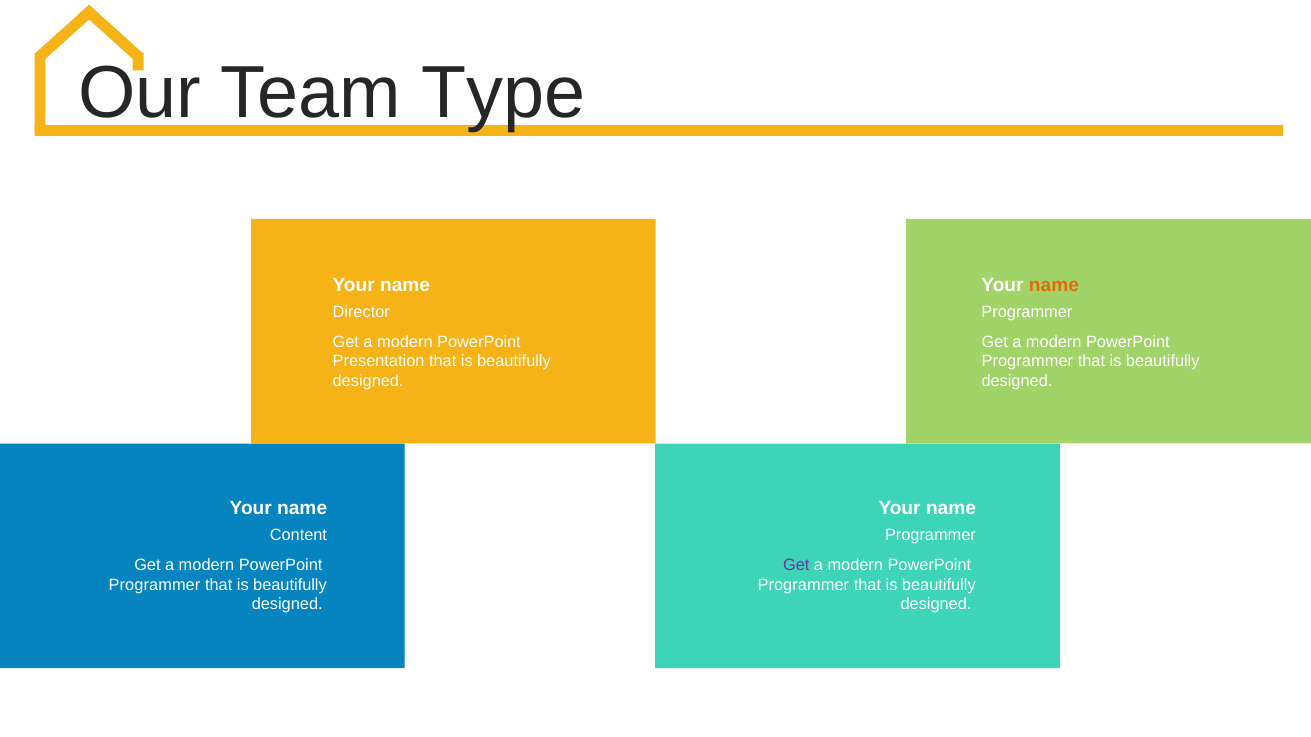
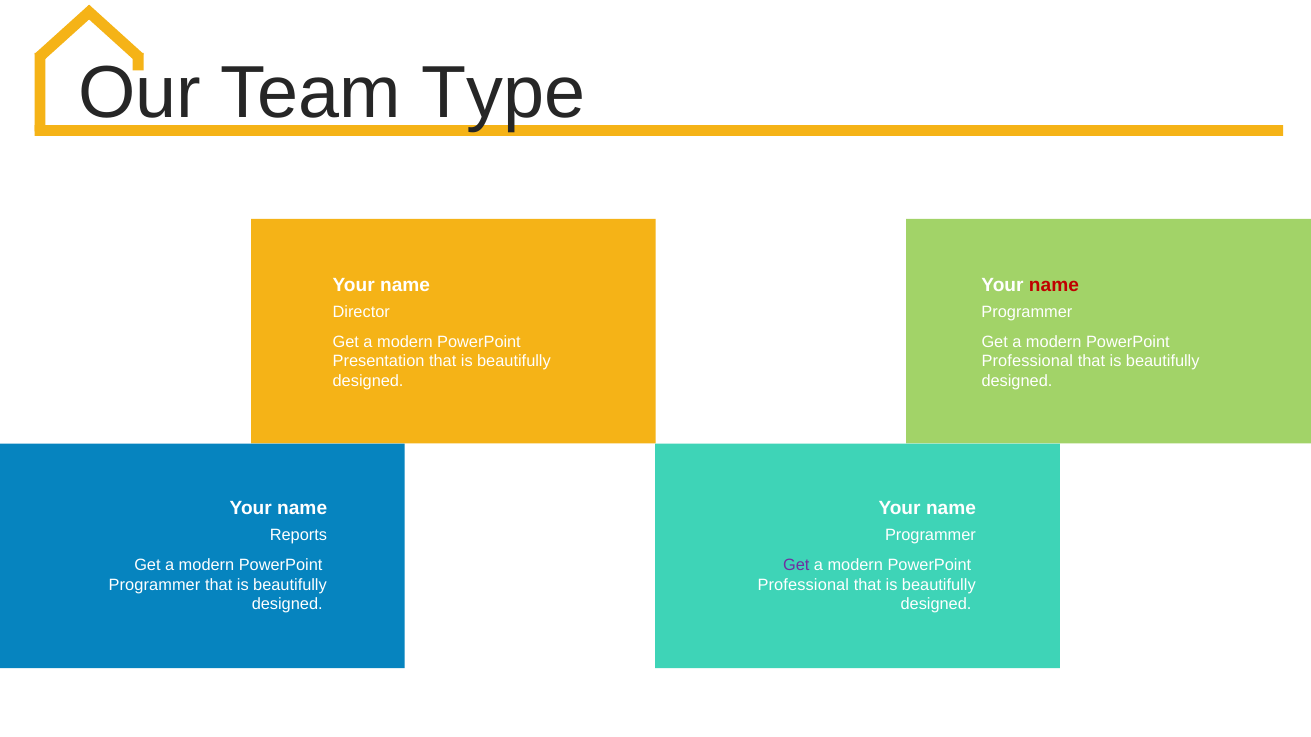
name at (1054, 285) colour: orange -> red
Programmer at (1027, 362): Programmer -> Professional
Content: Content -> Reports
Programmer at (803, 585): Programmer -> Professional
